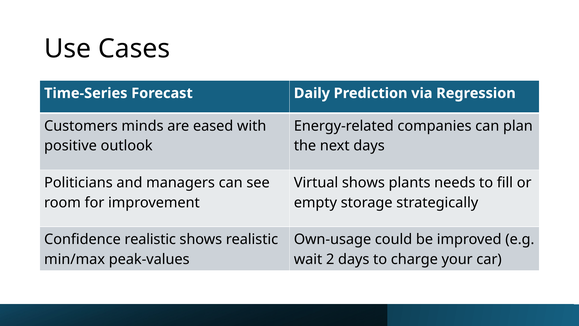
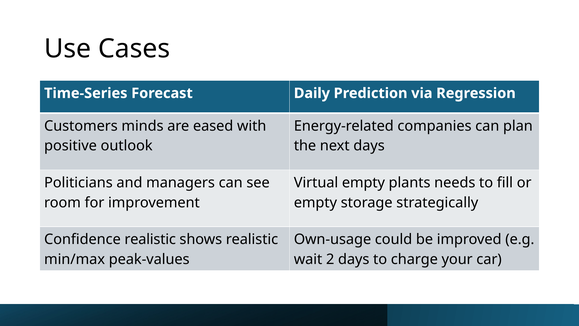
Virtual shows: shows -> empty
